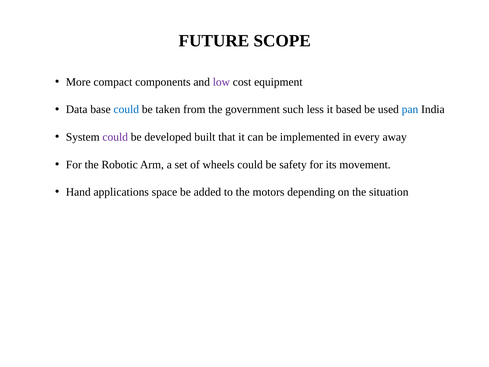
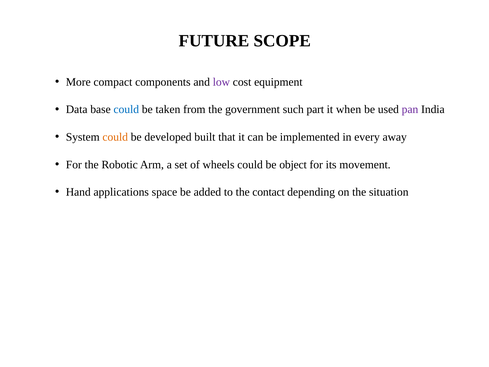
less: less -> part
based: based -> when
pan colour: blue -> purple
could at (115, 137) colour: purple -> orange
safety: safety -> object
motors: motors -> contact
